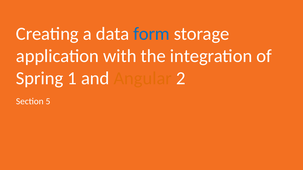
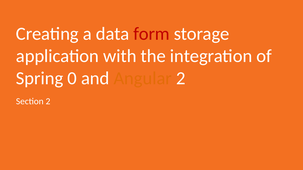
form colour: blue -> red
1: 1 -> 0
Section 5: 5 -> 2
